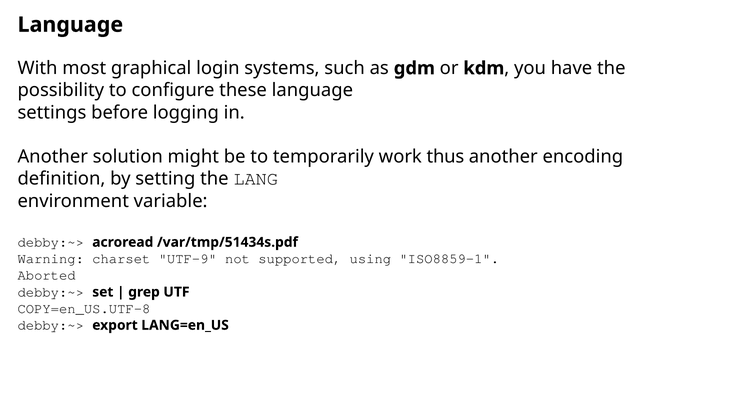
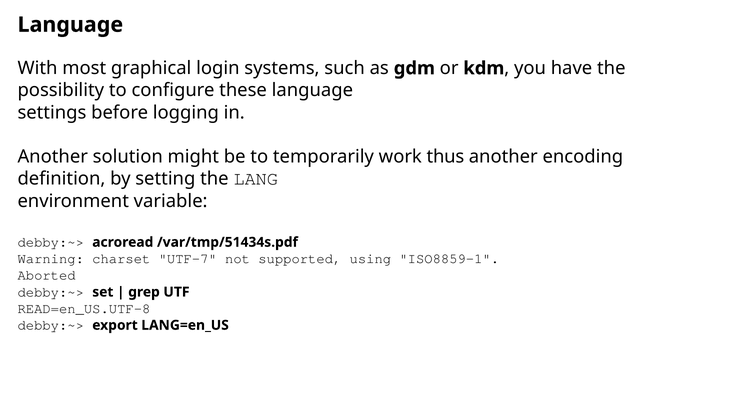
UTF-9: UTF-9 -> UTF-7
COPY=en_US.UTF-8: COPY=en_US.UTF-8 -> READ=en_US.UTF-8
